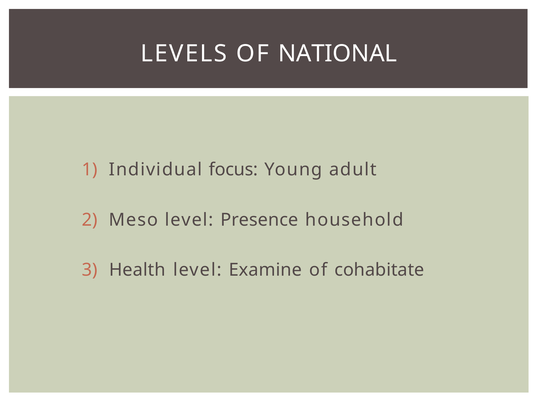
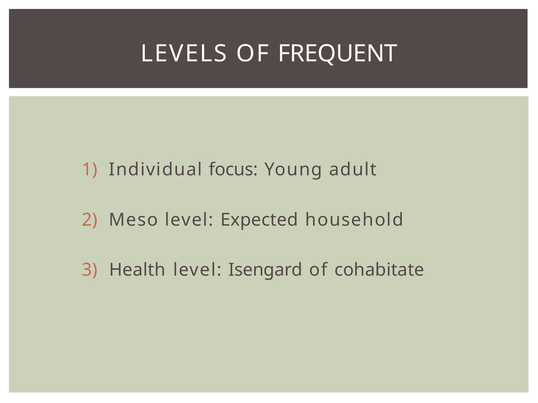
NATIONAL: NATIONAL -> FREQUENT
Presence: Presence -> Expected
Examine: Examine -> Isengard
